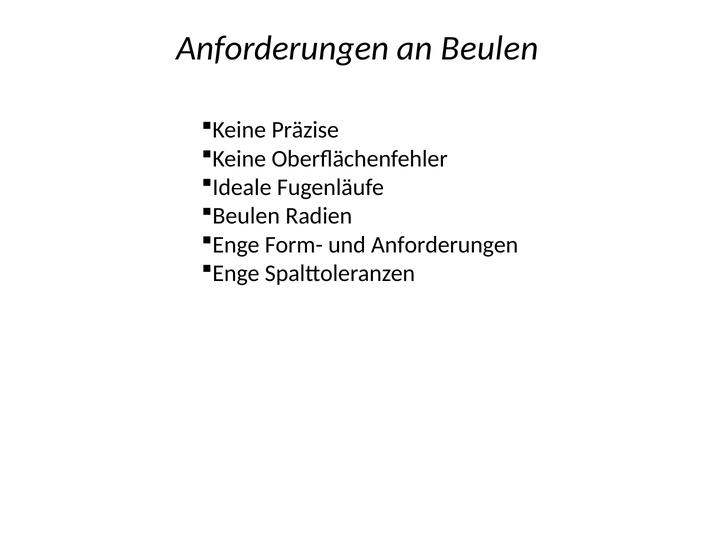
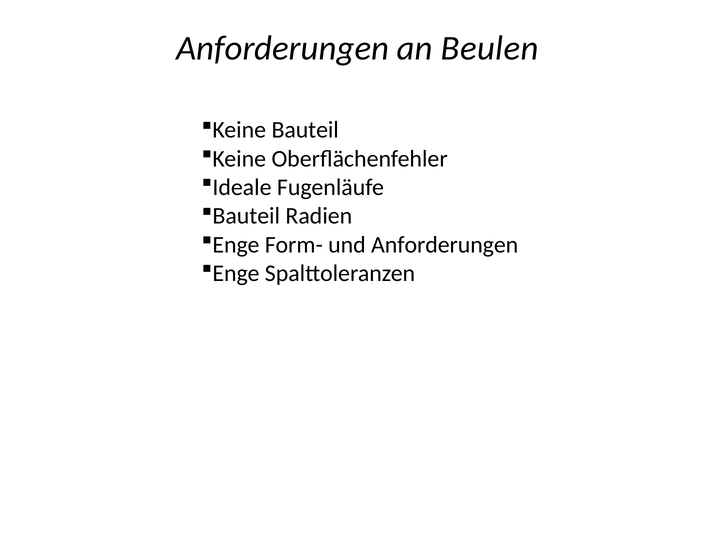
Keine Präzise: Präzise -> Bauteil
Beulen at (246, 216): Beulen -> Bauteil
